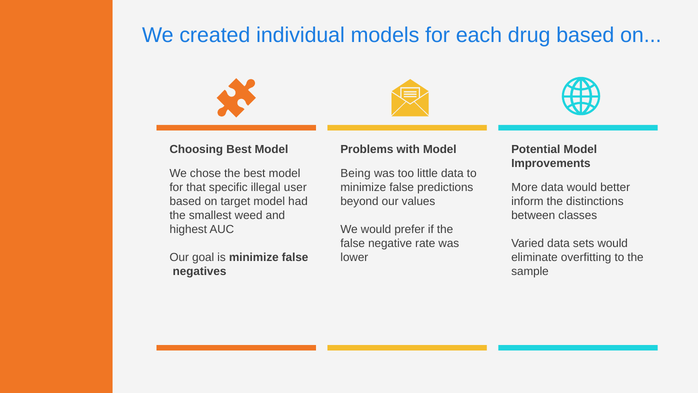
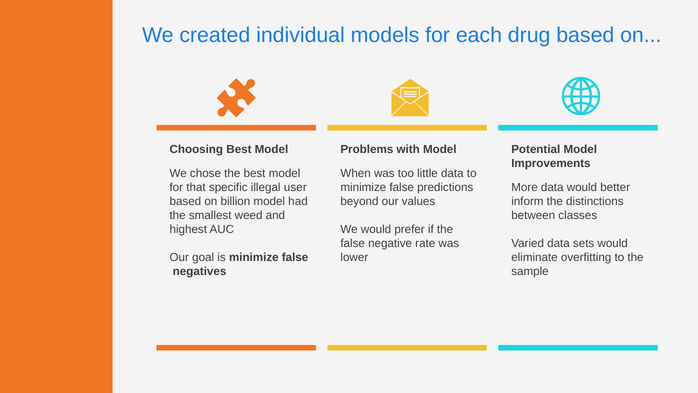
Being: Being -> When
target: target -> billion
